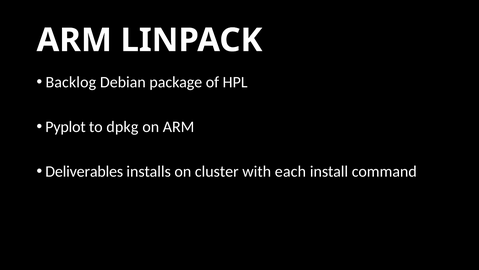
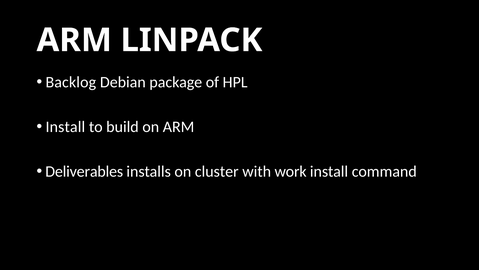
Pyplot at (66, 127): Pyplot -> Install
dpkg: dpkg -> build
each: each -> work
